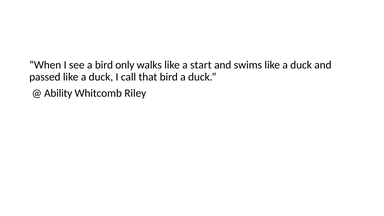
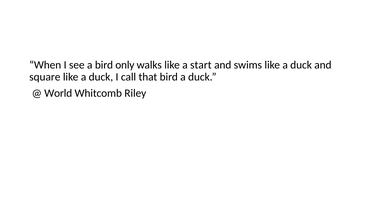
passed: passed -> square
Ability: Ability -> World
